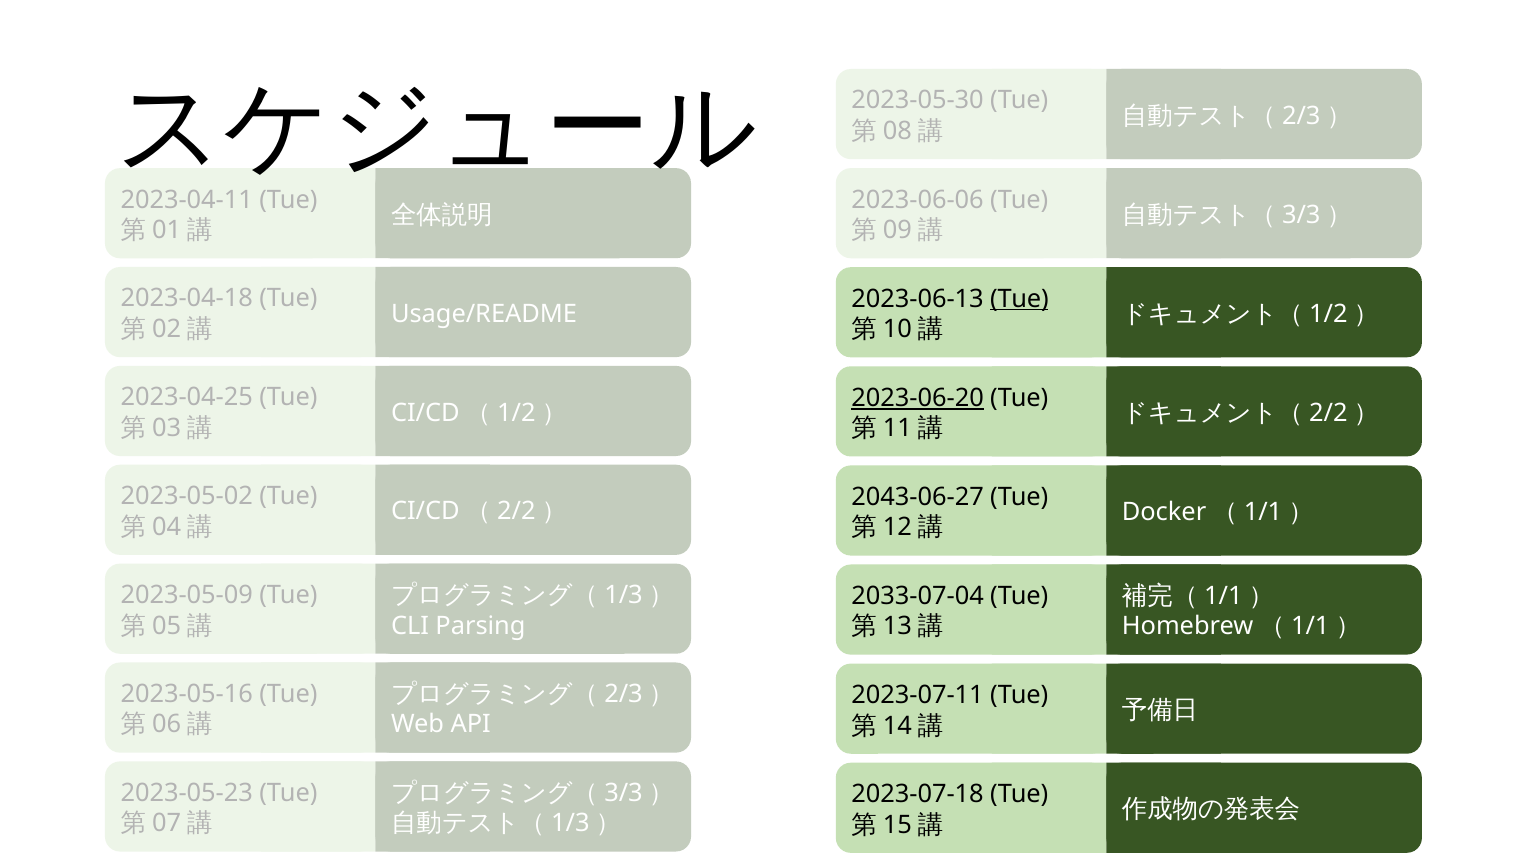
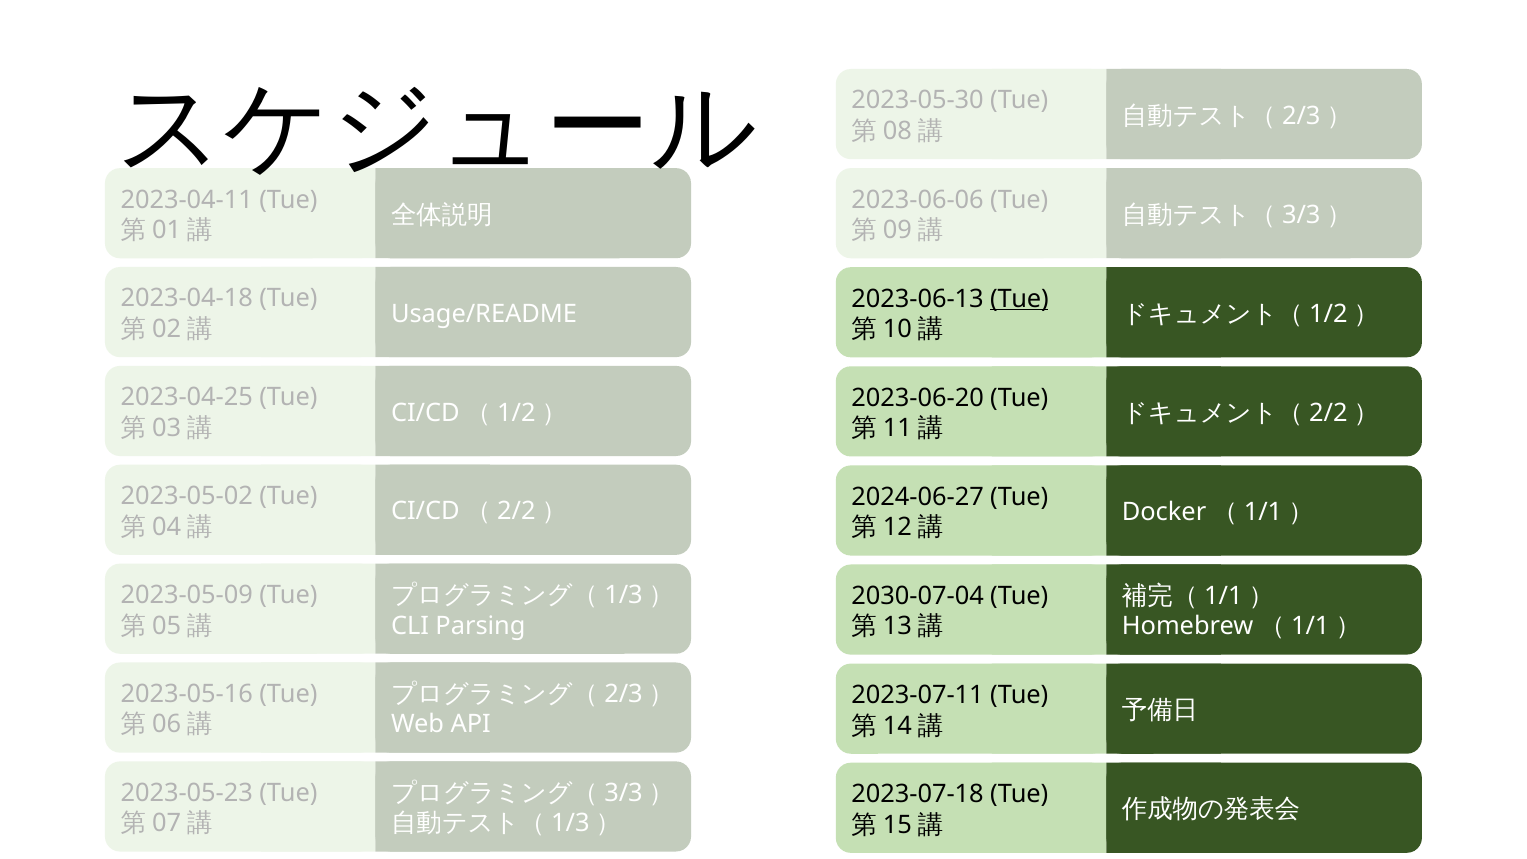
2023-06-20 underline: present -> none
2043-06-27: 2043-06-27 -> 2024-06-27
2033-07-04: 2033-07-04 -> 2030-07-04
